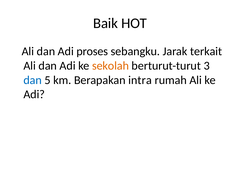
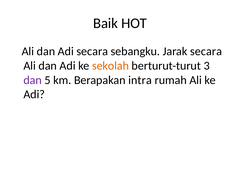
Adi proses: proses -> secara
Jarak terkait: terkait -> secara
dan at (33, 80) colour: blue -> purple
